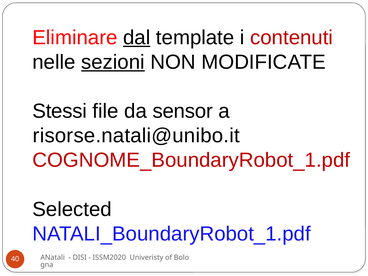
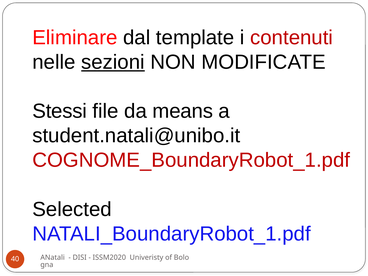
dal underline: present -> none
sensor: sensor -> means
risorse.natali@unibo.it: risorse.natali@unibo.it -> student.natali@unibo.it
